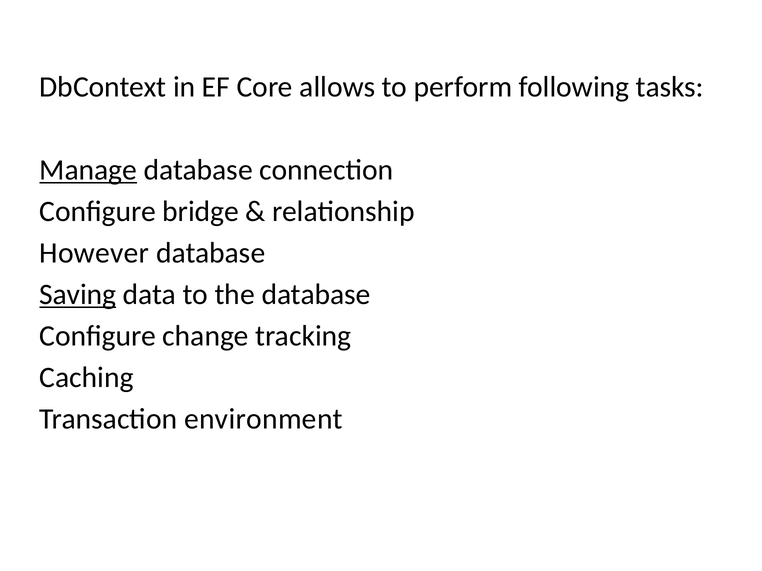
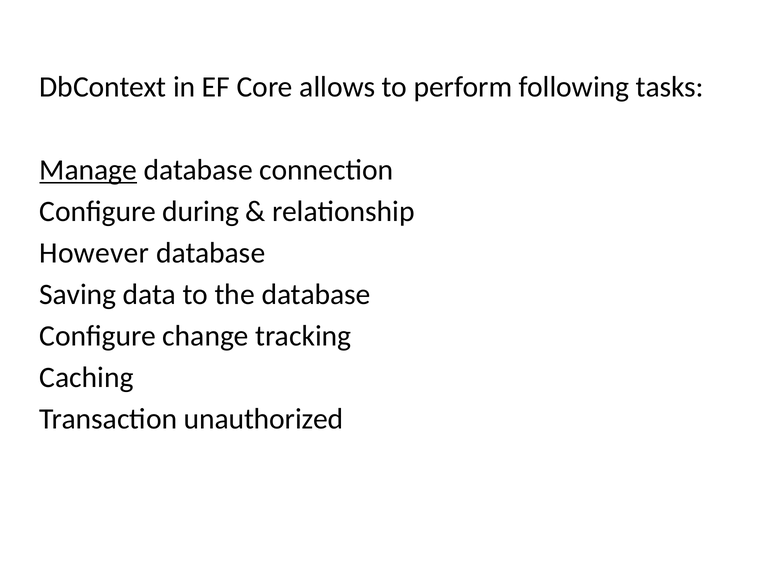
bridge: bridge -> during
Saving underline: present -> none
environment: environment -> unauthorized
